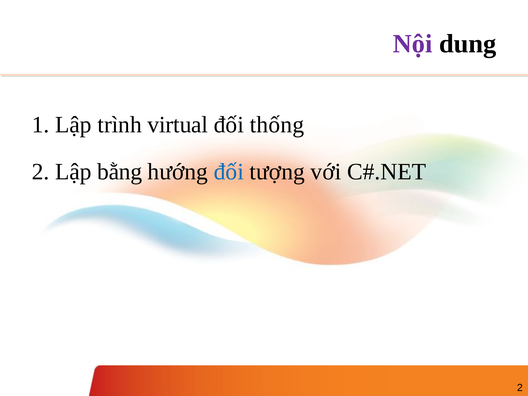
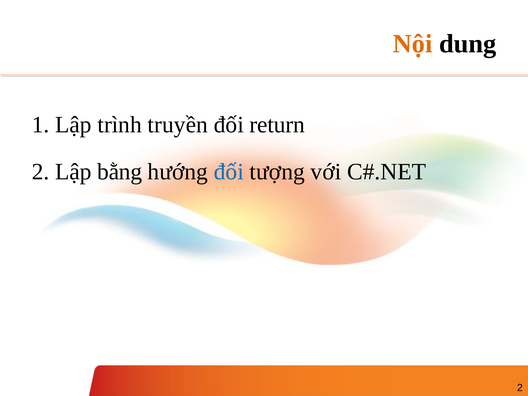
Nội colour: purple -> orange
virtual: virtual -> truyền
thống: thống -> return
